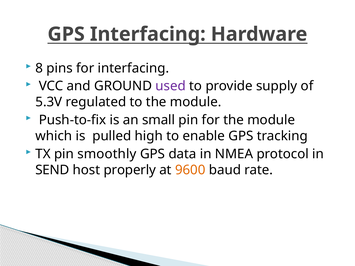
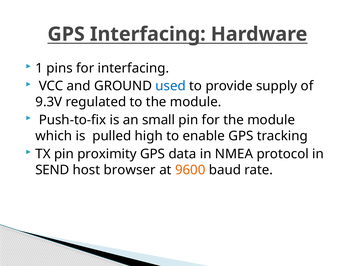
8: 8 -> 1
used colour: purple -> blue
5.3V: 5.3V -> 9.3V
smoothly: smoothly -> proximity
properly: properly -> browser
